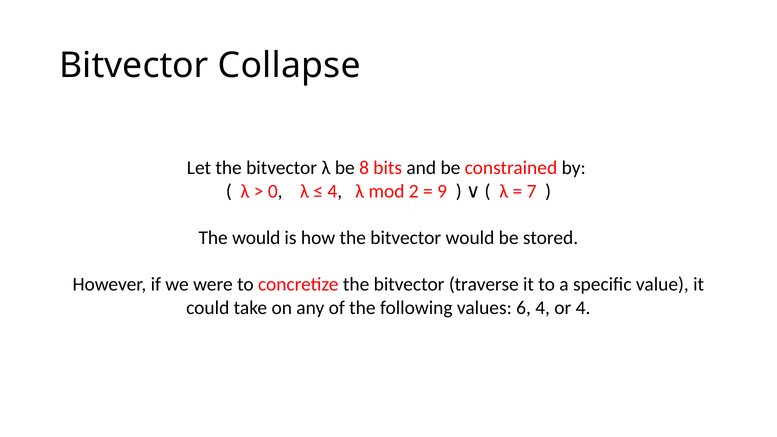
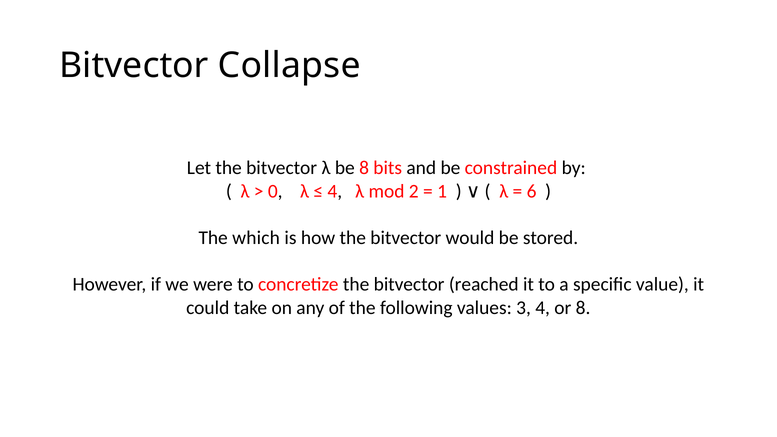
7: 7 -> 6
9: 9 -> 1
The would: would -> which
traverse: traverse -> reached
6: 6 -> 3
or 4: 4 -> 8
